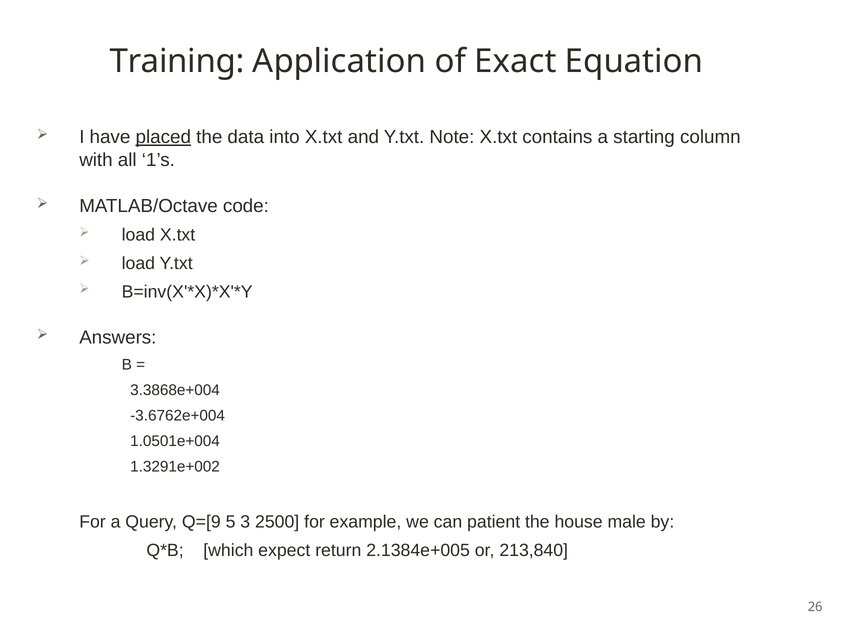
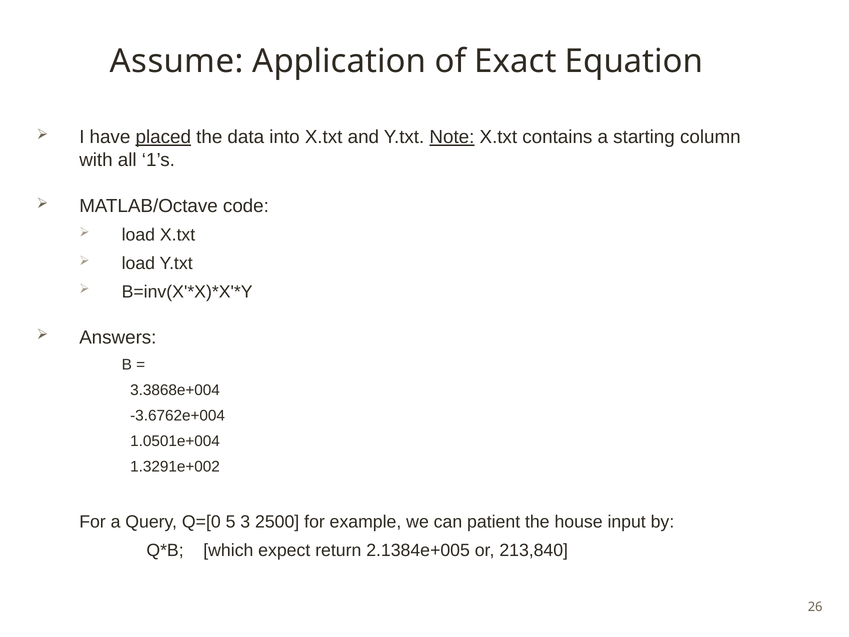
Training: Training -> Assume
Note underline: none -> present
Q=[9: Q=[9 -> Q=[0
male: male -> input
